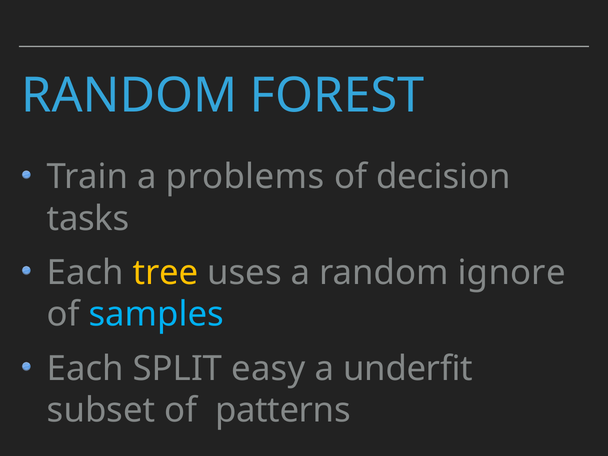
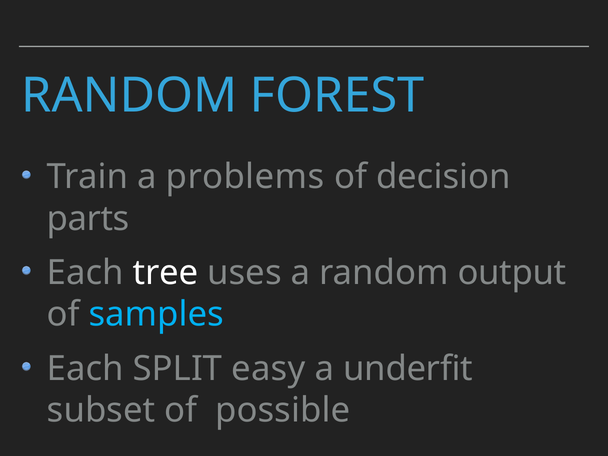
tasks: tasks -> parts
tree colour: yellow -> white
ignore: ignore -> output
patterns: patterns -> possible
